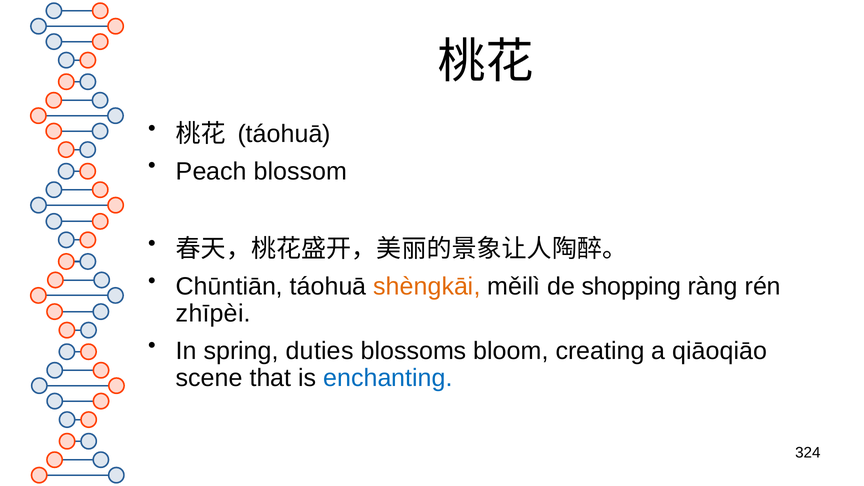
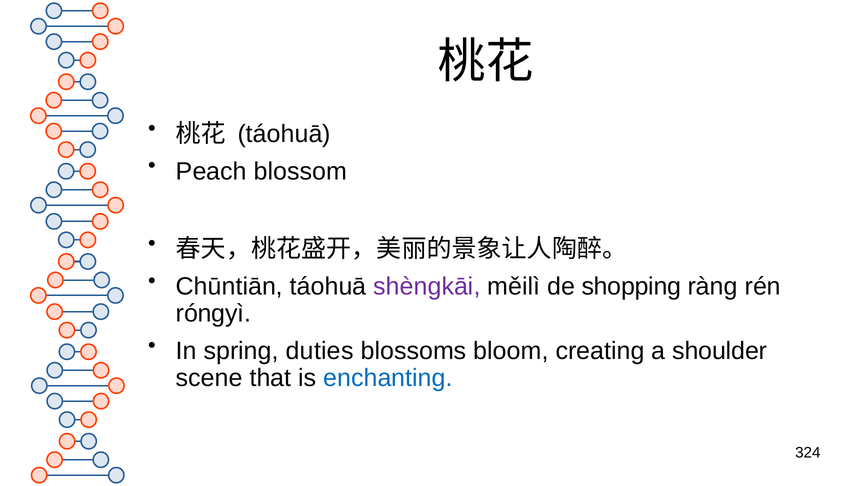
shèngkāi colour: orange -> purple
zhīpèi: zhīpèi -> róngyì
qiāoqiāo: qiāoqiāo -> shoulder
